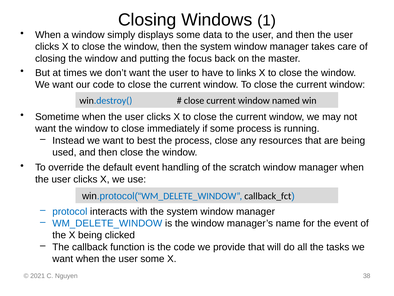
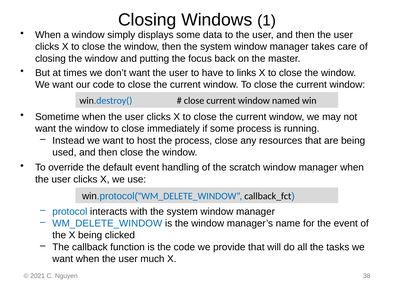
best: best -> host
user some: some -> much
